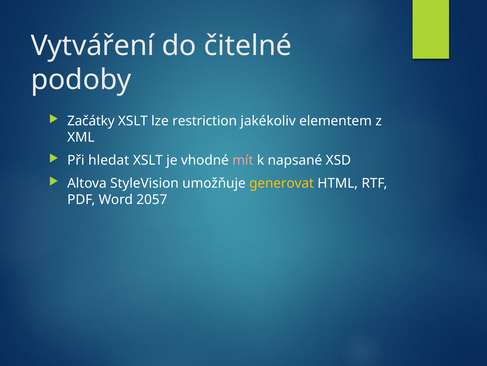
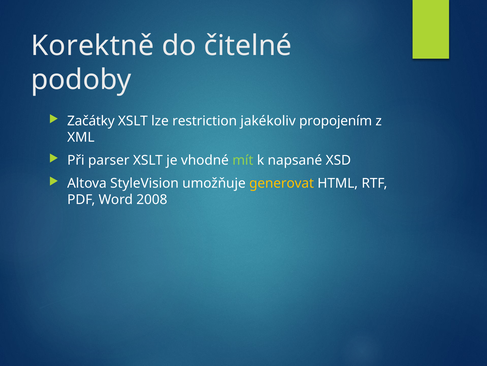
Vytváření: Vytváření -> Korektně
elementem: elementem -> propojením
hledat: hledat -> parser
mít colour: pink -> light green
2057: 2057 -> 2008
